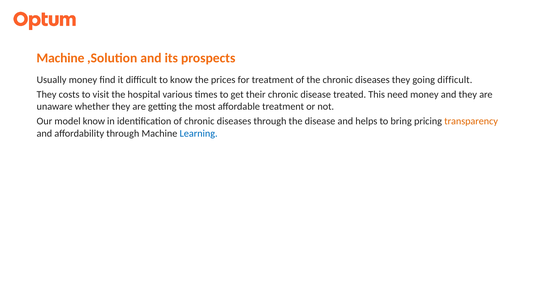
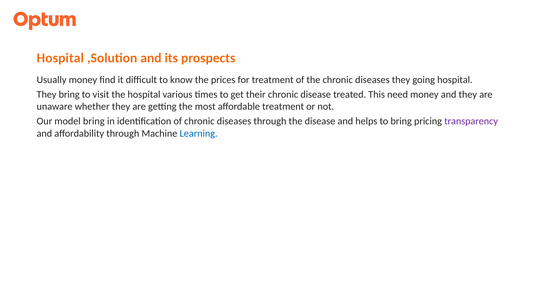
Machine at (60, 58): Machine -> Hospital
going difficult: difficult -> hospital
They costs: costs -> bring
model know: know -> bring
transparency colour: orange -> purple
